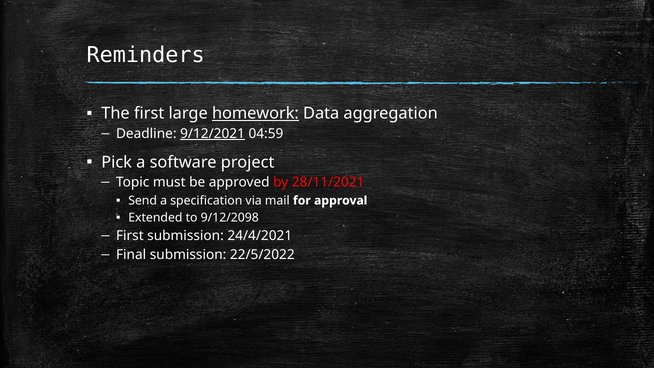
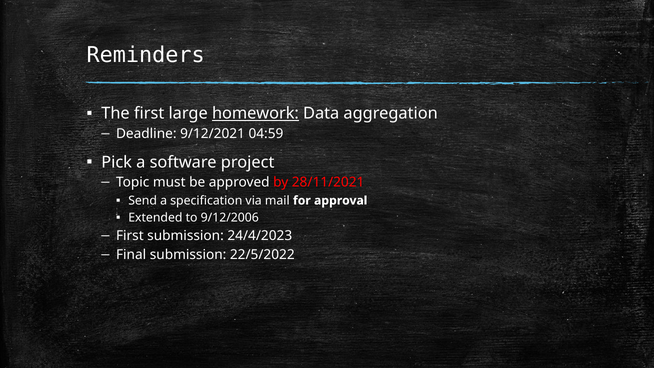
9/12/2021 underline: present -> none
9/12/2098: 9/12/2098 -> 9/12/2006
24/4/2021: 24/4/2021 -> 24/4/2023
